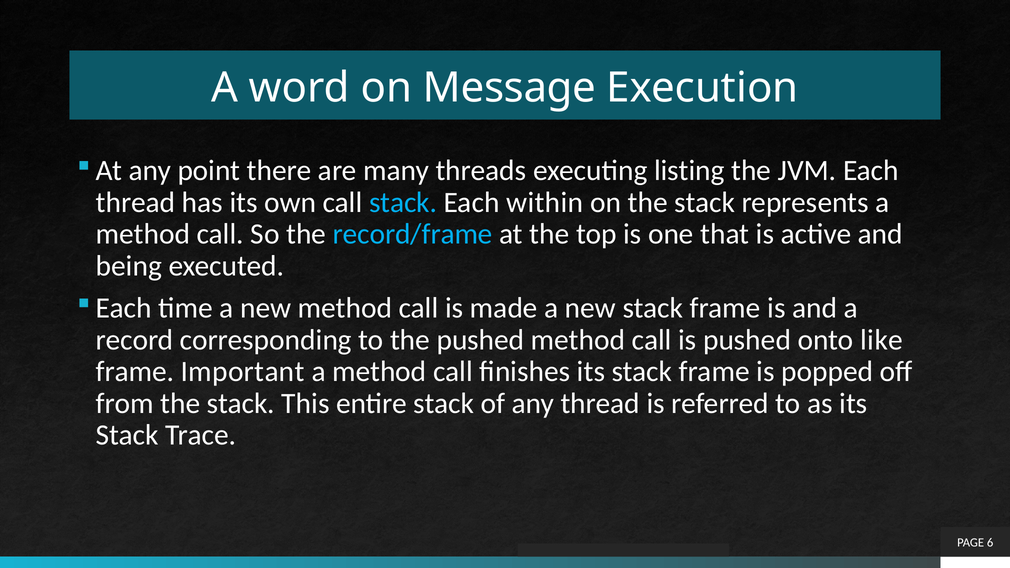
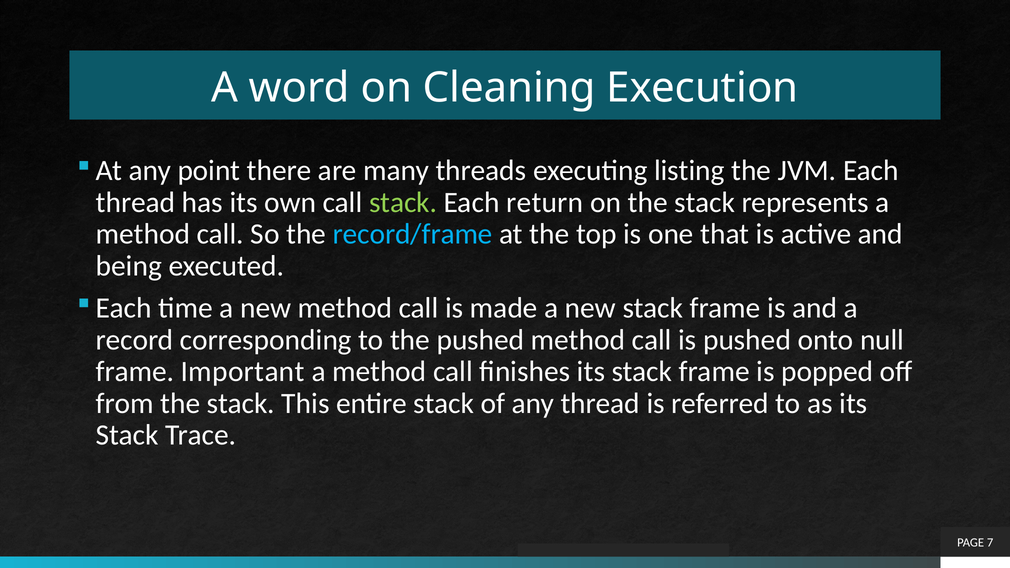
Message: Message -> Cleaning
stack at (403, 202) colour: light blue -> light green
within: within -> return
like: like -> null
6: 6 -> 7
